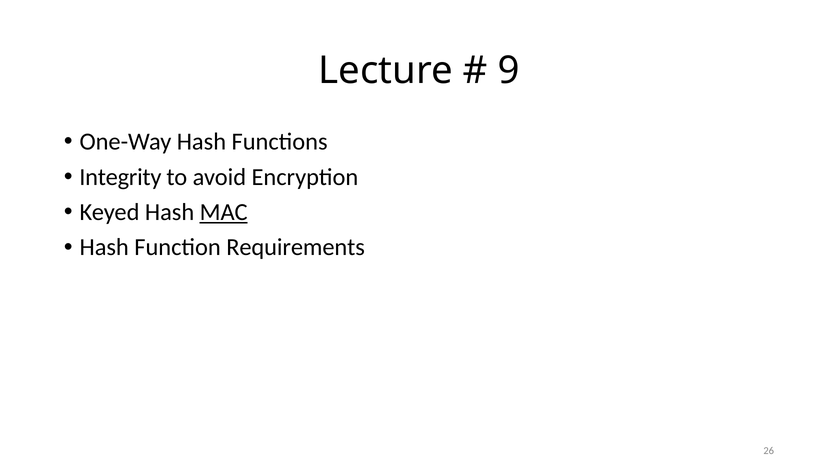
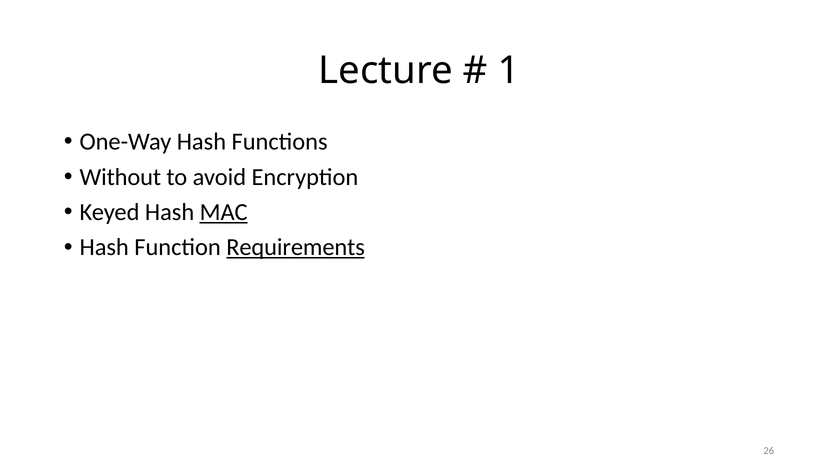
9: 9 -> 1
Integrity: Integrity -> Without
Requirements underline: none -> present
